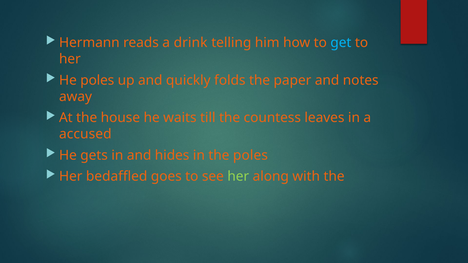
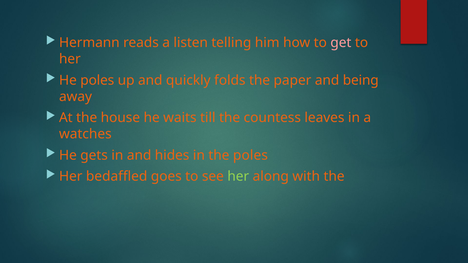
drink: drink -> listen
get colour: light blue -> pink
notes: notes -> being
accused: accused -> watches
